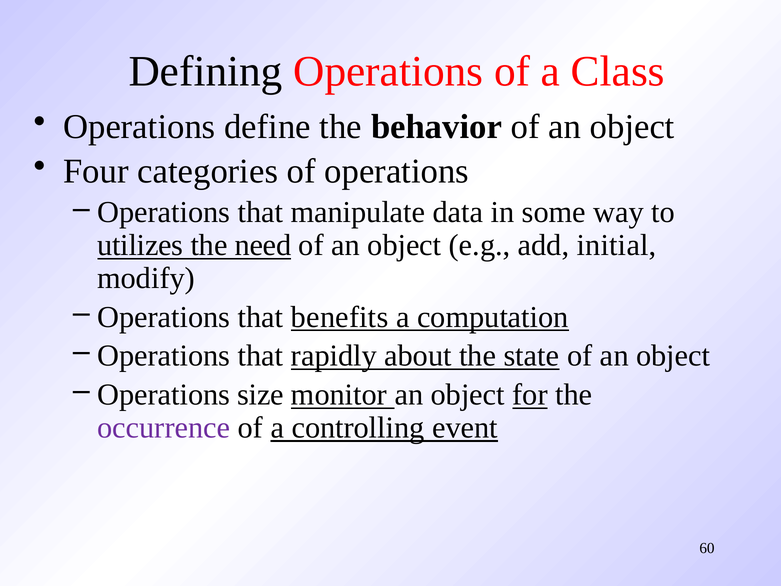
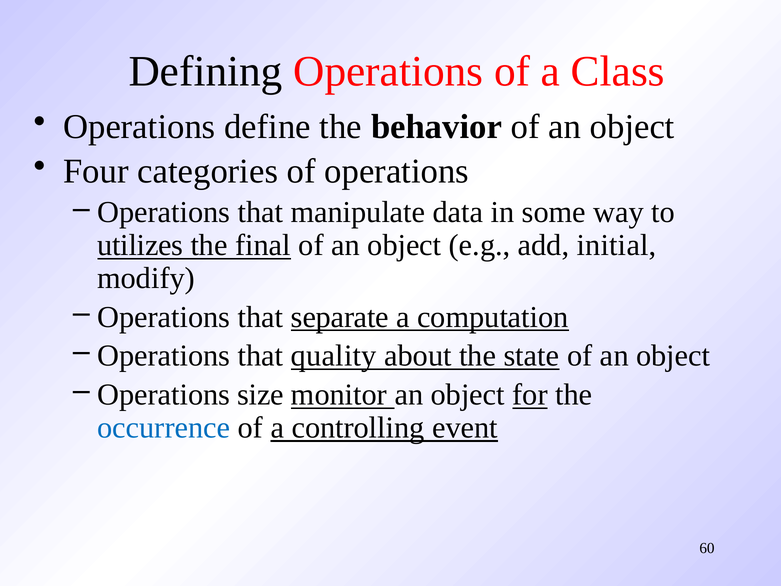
need: need -> final
benefits: benefits -> separate
rapidly: rapidly -> quality
occurrence colour: purple -> blue
